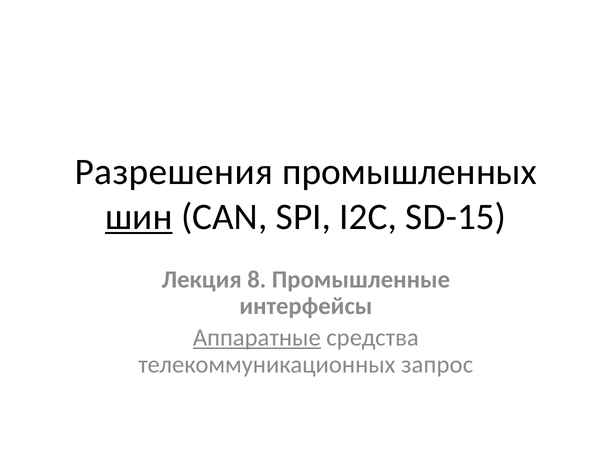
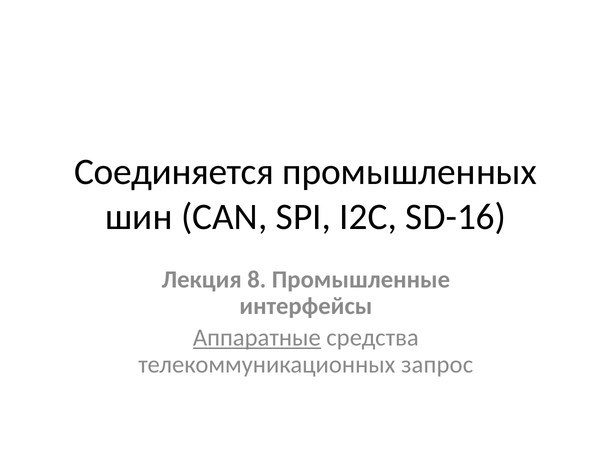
Разрешения: Разрешения -> Соединяется
шин underline: present -> none
SD-15: SD-15 -> SD-16
